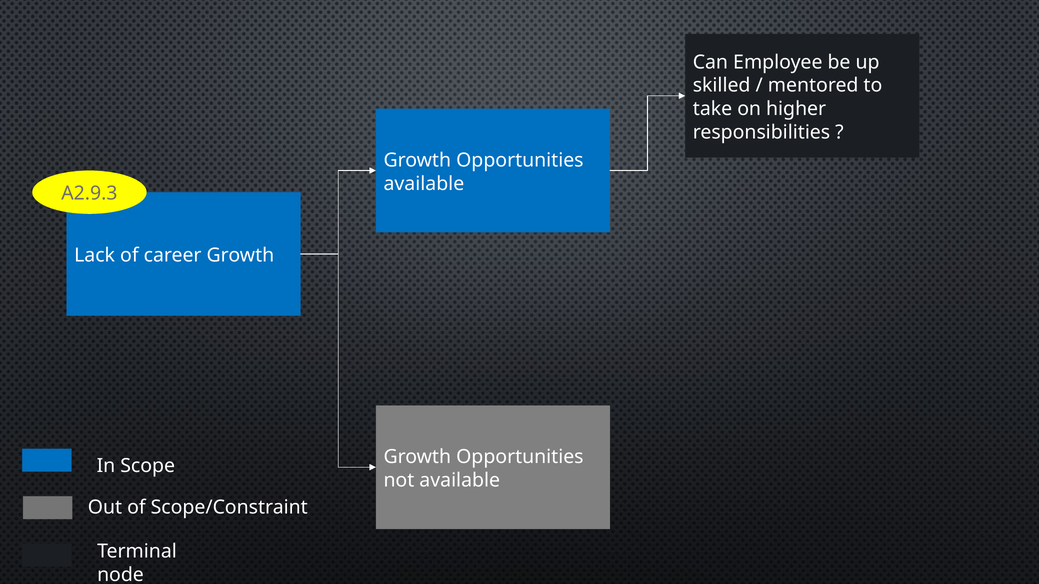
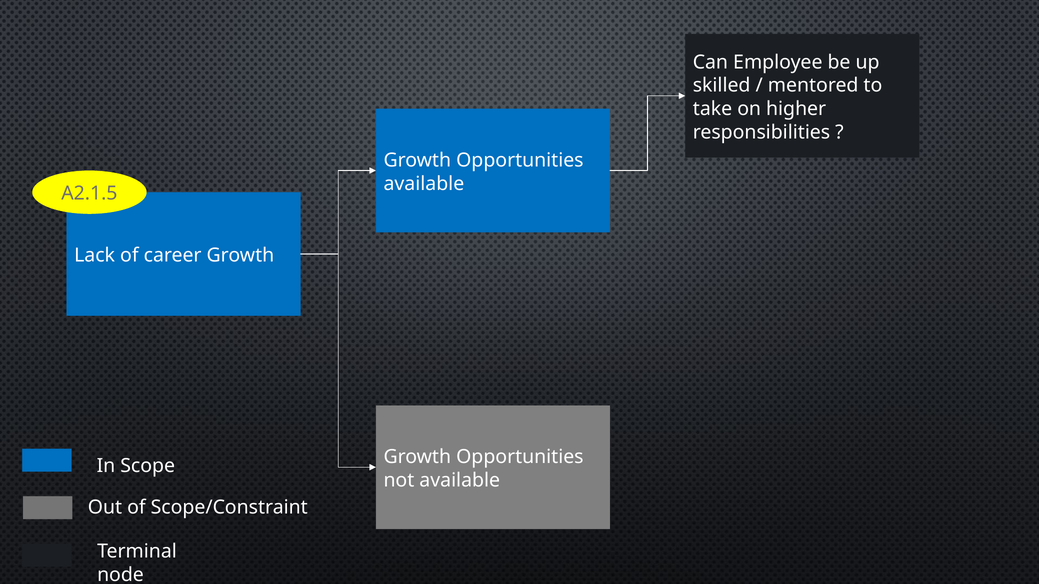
A2.9.3: A2.9.3 -> A2.1.5
